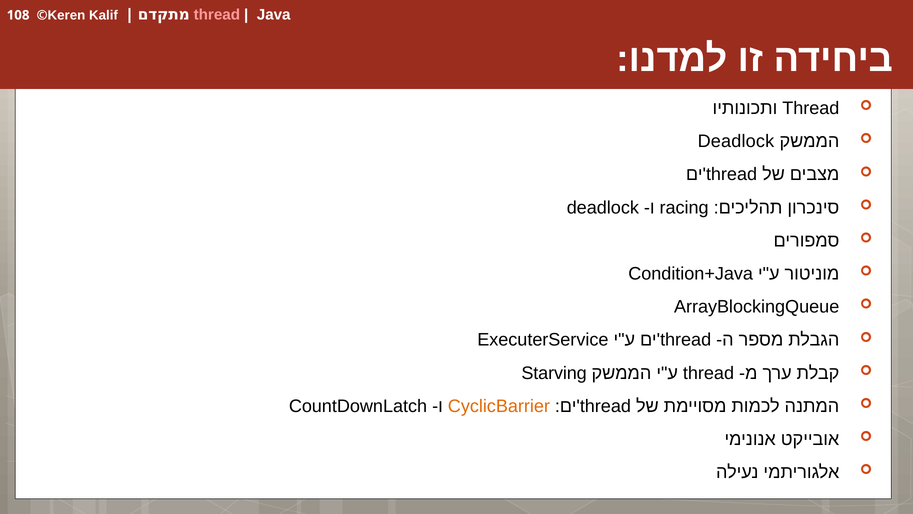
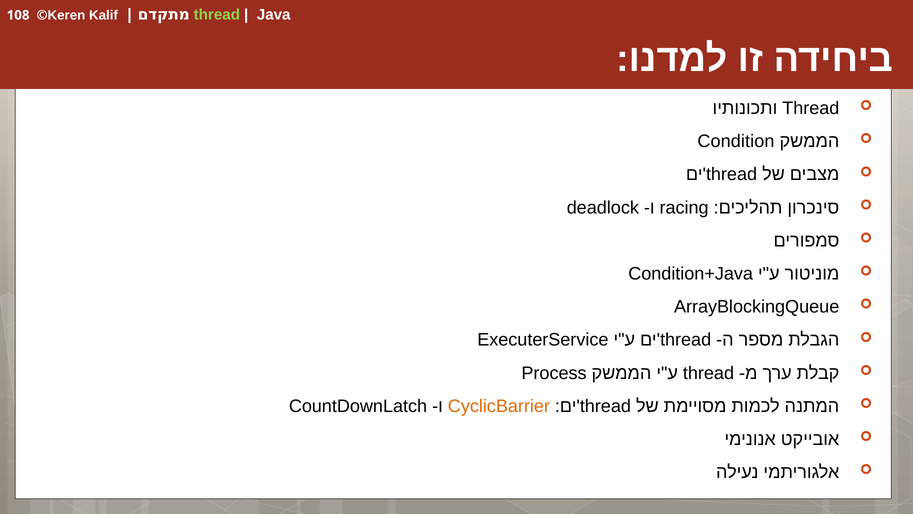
thread at (217, 15) colour: pink -> light green
Deadlock at (736, 141): Deadlock -> Condition
Starving: Starving -> Process
